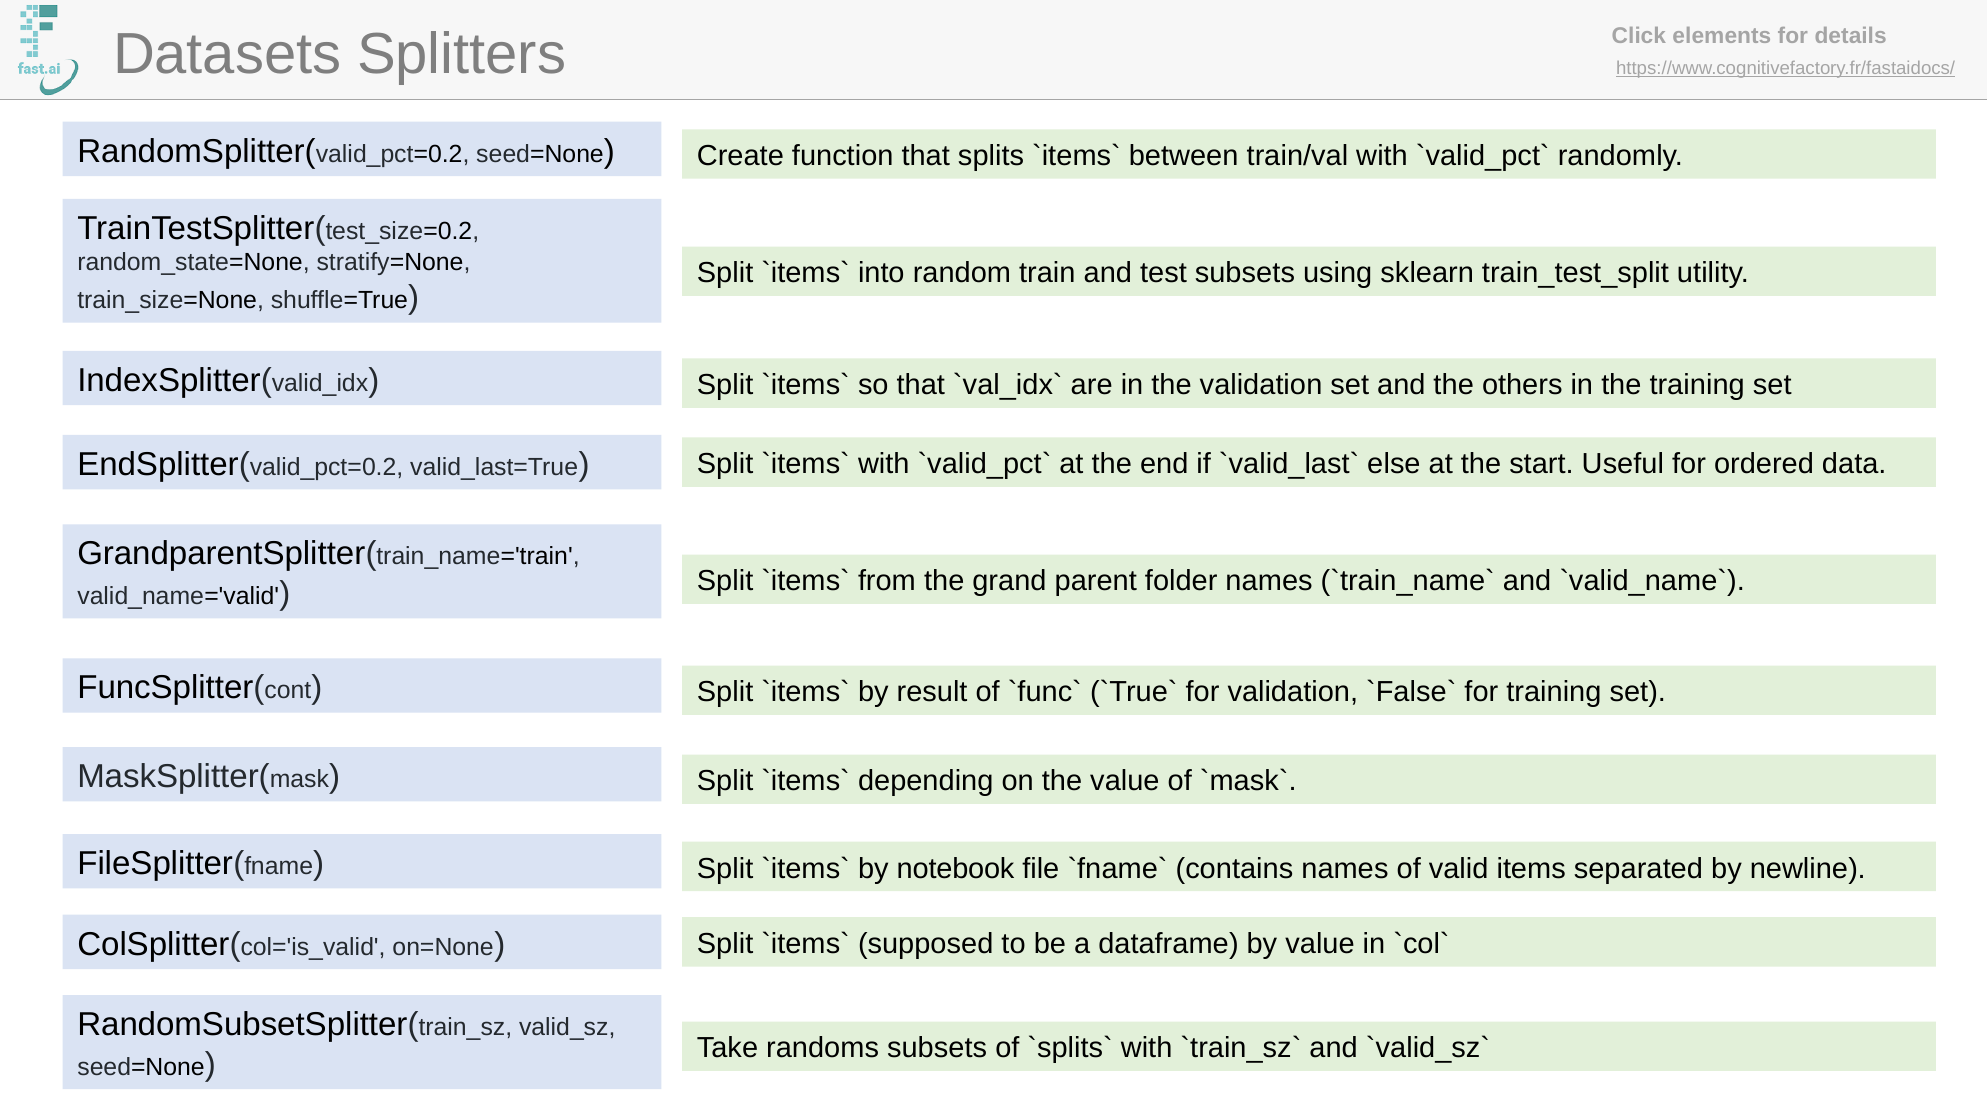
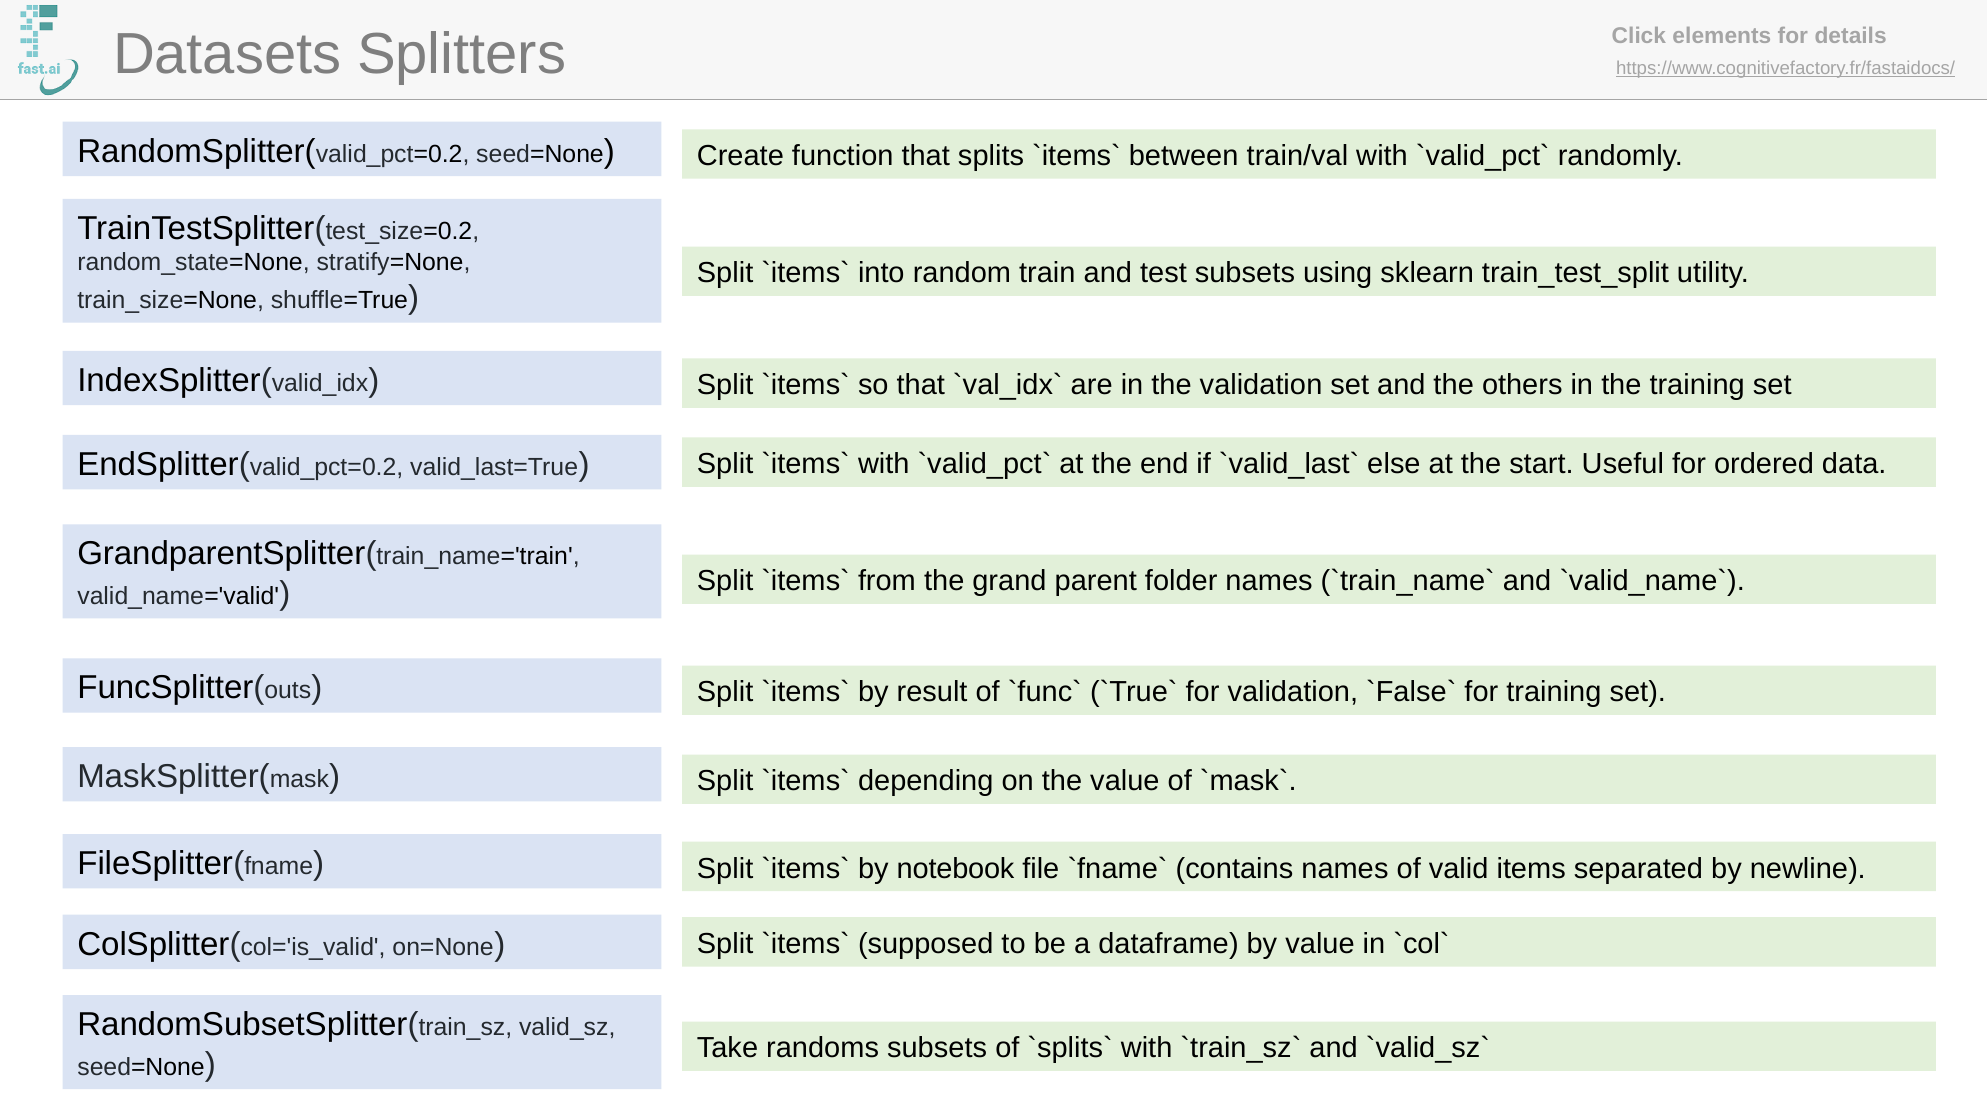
cont: cont -> outs
